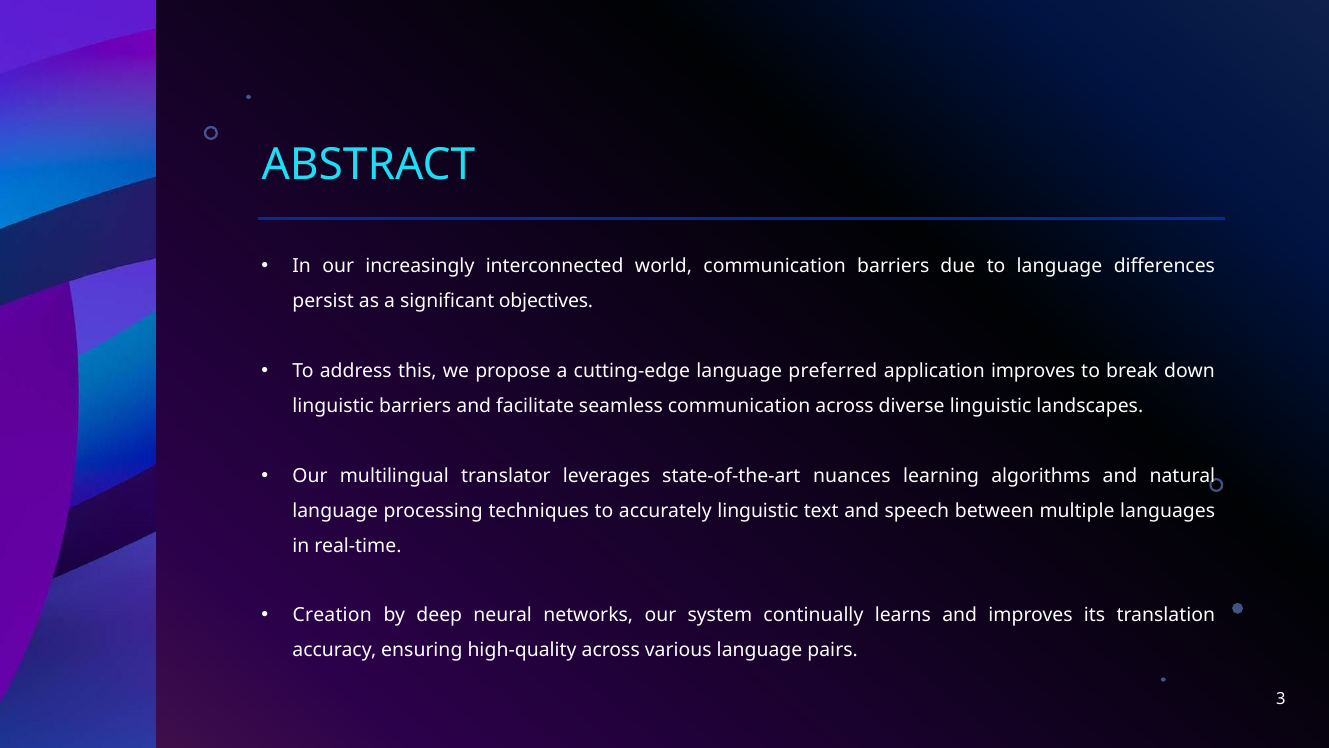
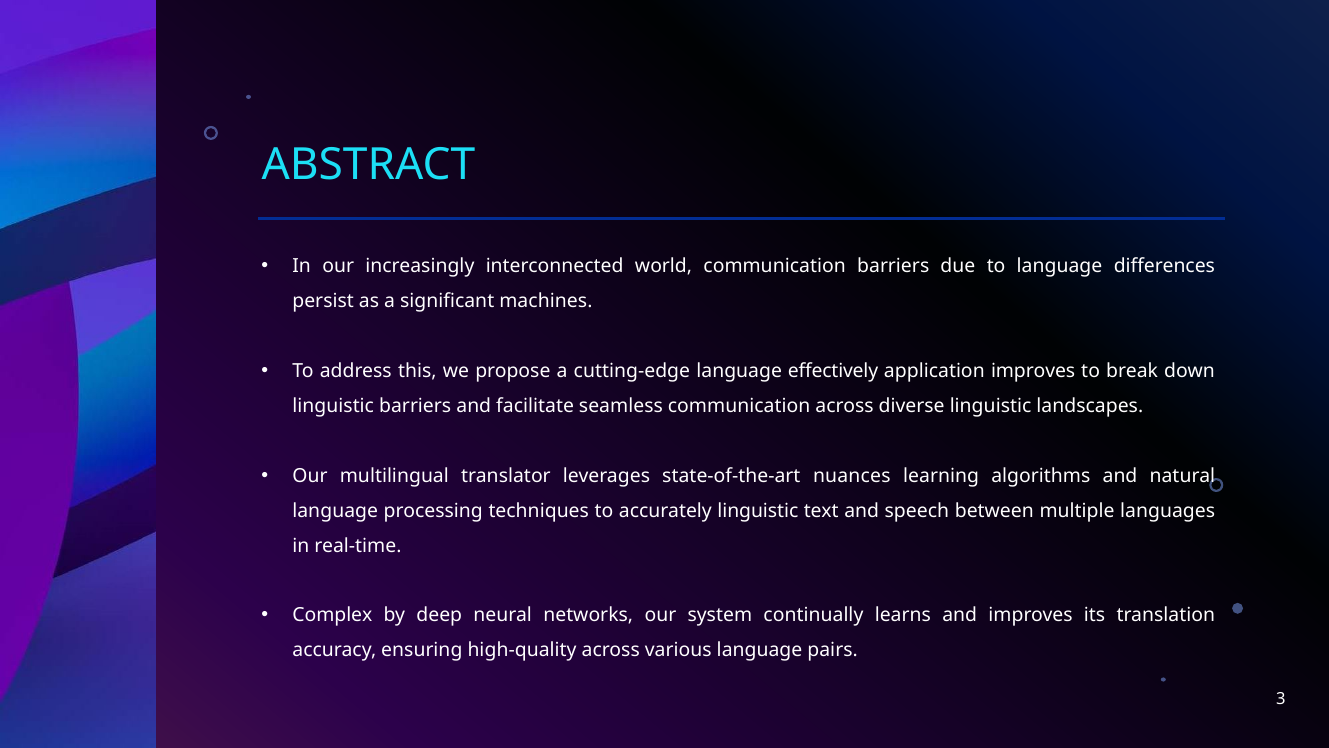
objectives: objectives -> machines
preferred: preferred -> effectively
Creation: Creation -> Complex
